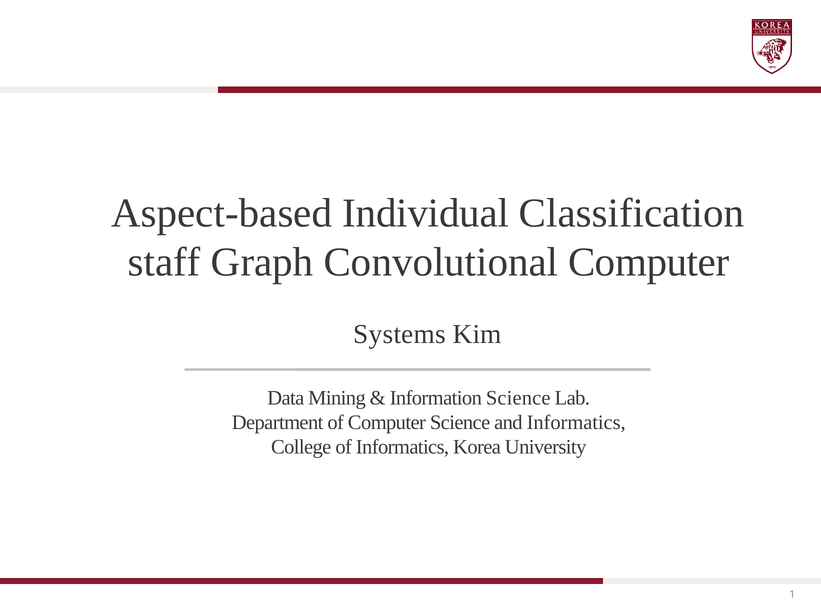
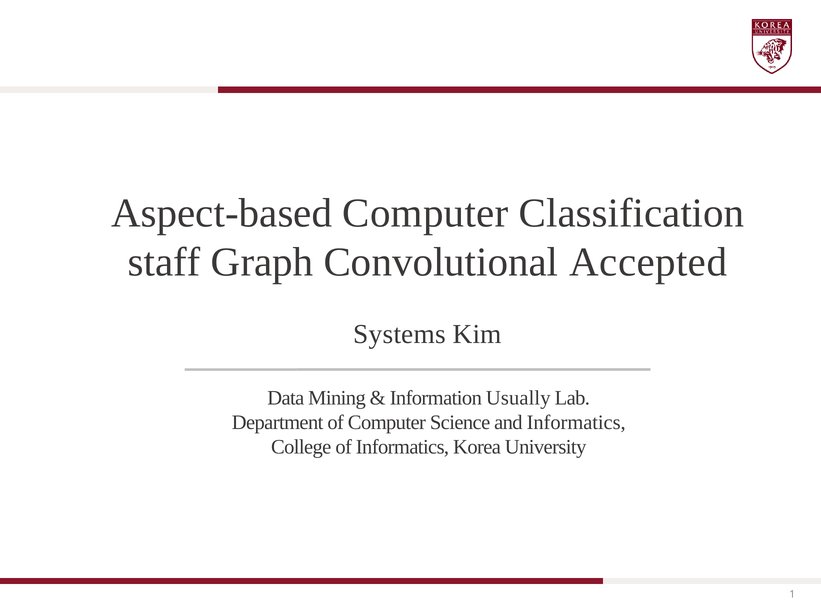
Aspect-based Individual: Individual -> Computer
Convolutional Computer: Computer -> Accepted
Information Science: Science -> Usually
